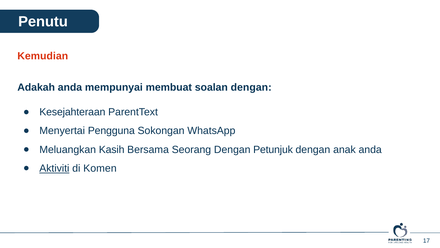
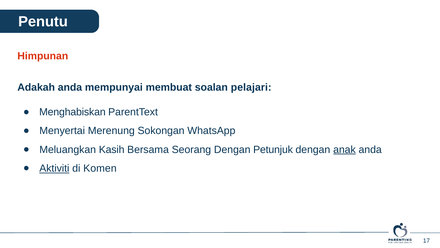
Kemudian: Kemudian -> Himpunan
soalan dengan: dengan -> pelajari
Kesejahteraan: Kesejahteraan -> Menghabiskan
Pengguna: Pengguna -> Merenung
anak underline: none -> present
